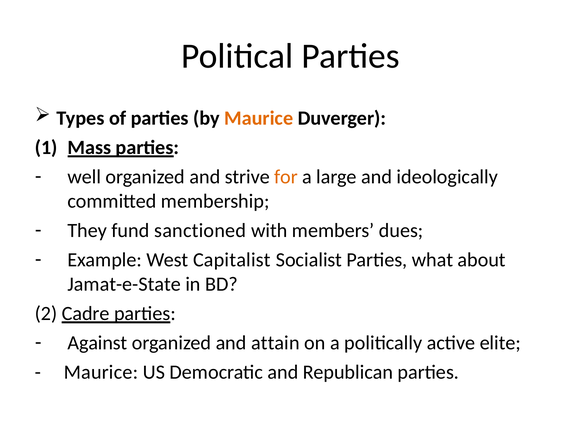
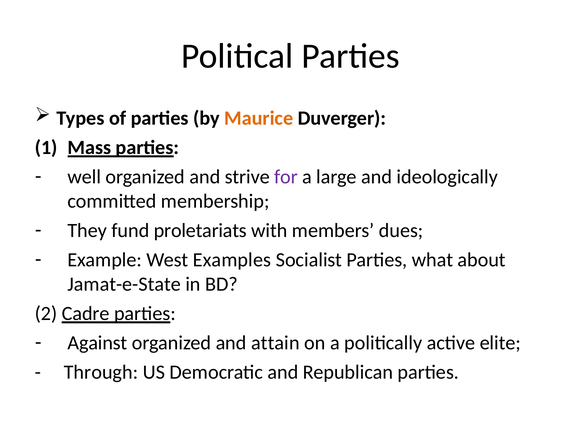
for colour: orange -> purple
sanctioned: sanctioned -> proletariats
Capitalist: Capitalist -> Examples
Maurice at (101, 372): Maurice -> Through
